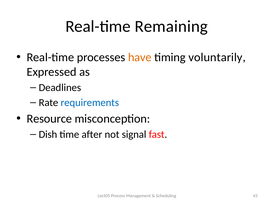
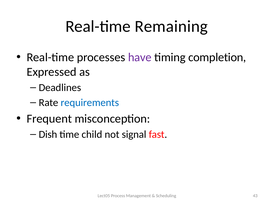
have colour: orange -> purple
voluntarily: voluntarily -> completion
Resource: Resource -> Frequent
after: after -> child
